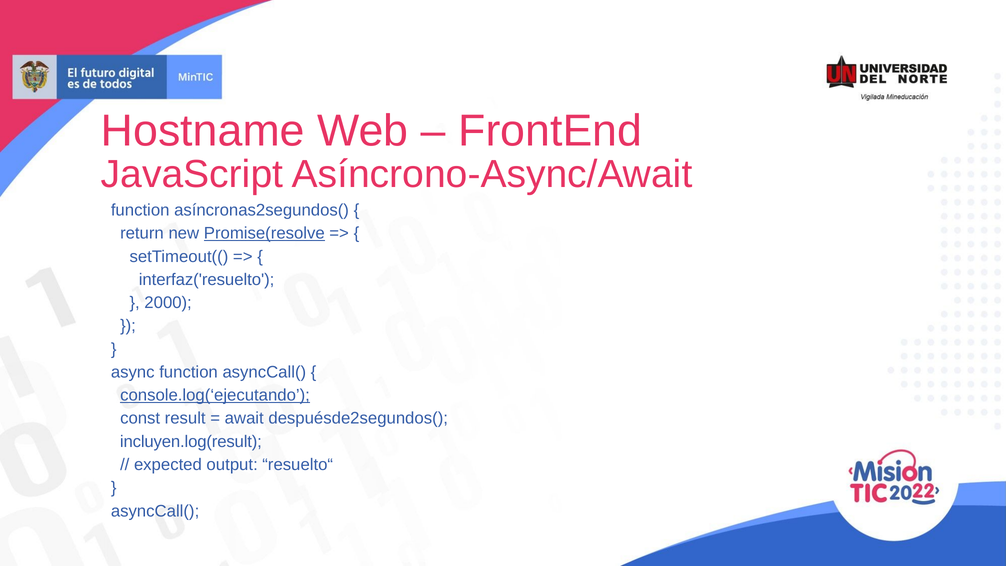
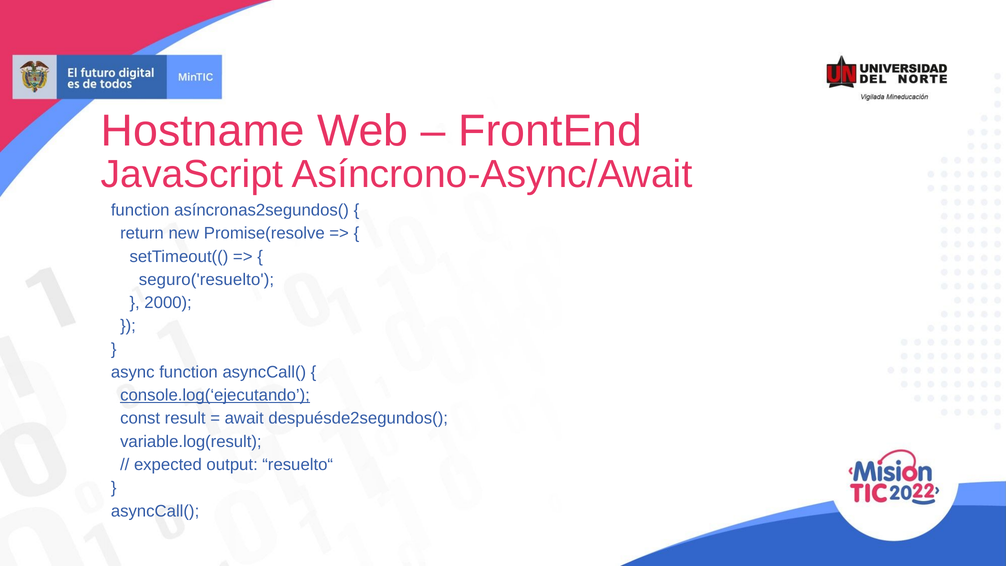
Promise(resolve underline: present -> none
interfaz('resuelto: interfaz('resuelto -> seguro('resuelto
incluyen.log(result: incluyen.log(result -> variable.log(result
